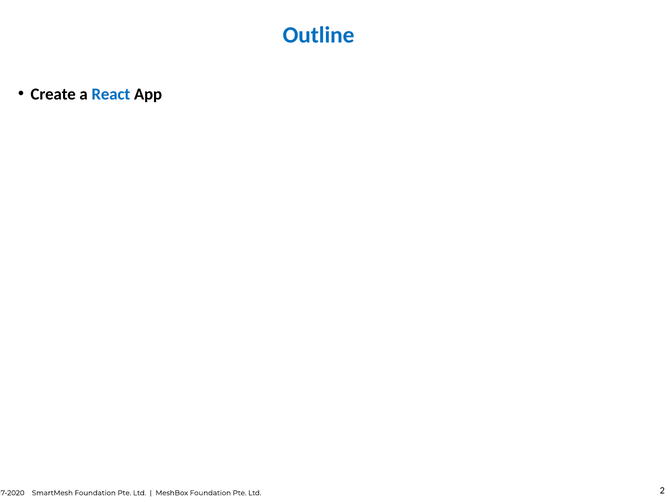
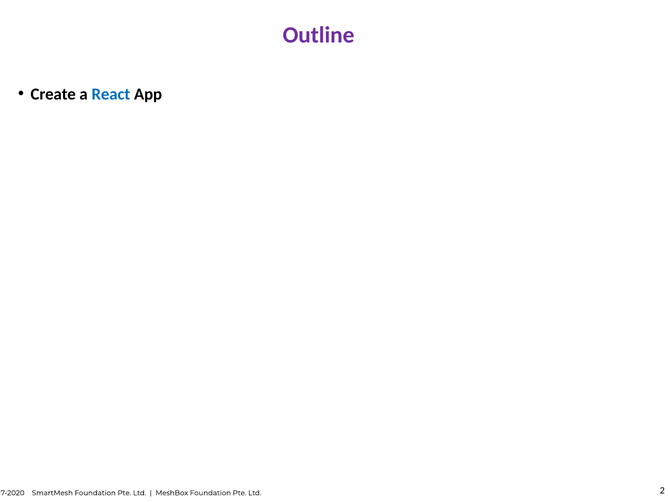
Outline colour: blue -> purple
